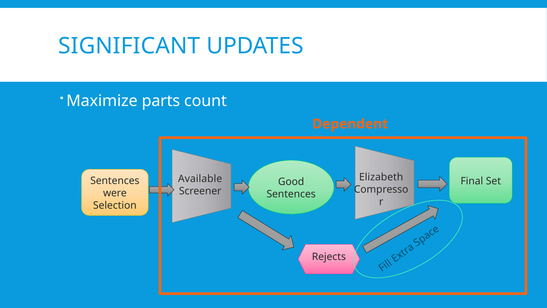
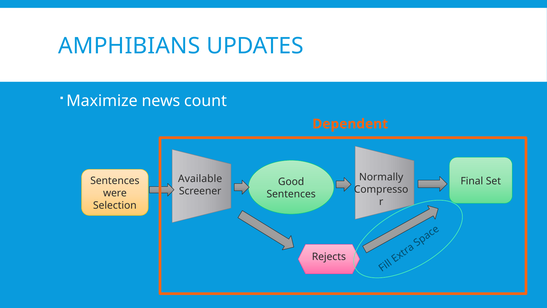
SIGNIFICANT: SIGNIFICANT -> AMPHIBIANS
parts: parts -> news
Elizabeth: Elizabeth -> Normally
